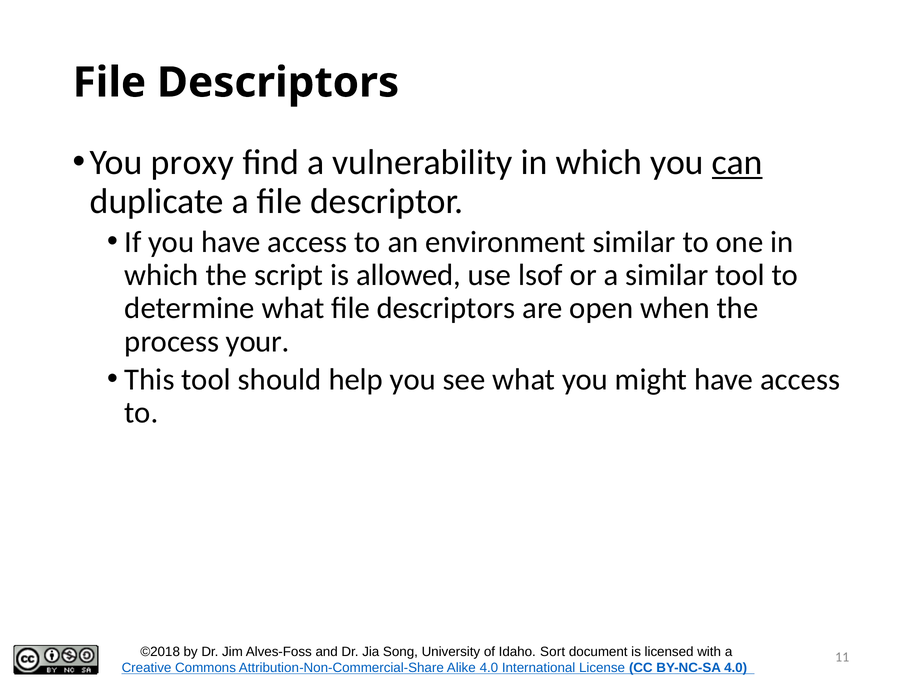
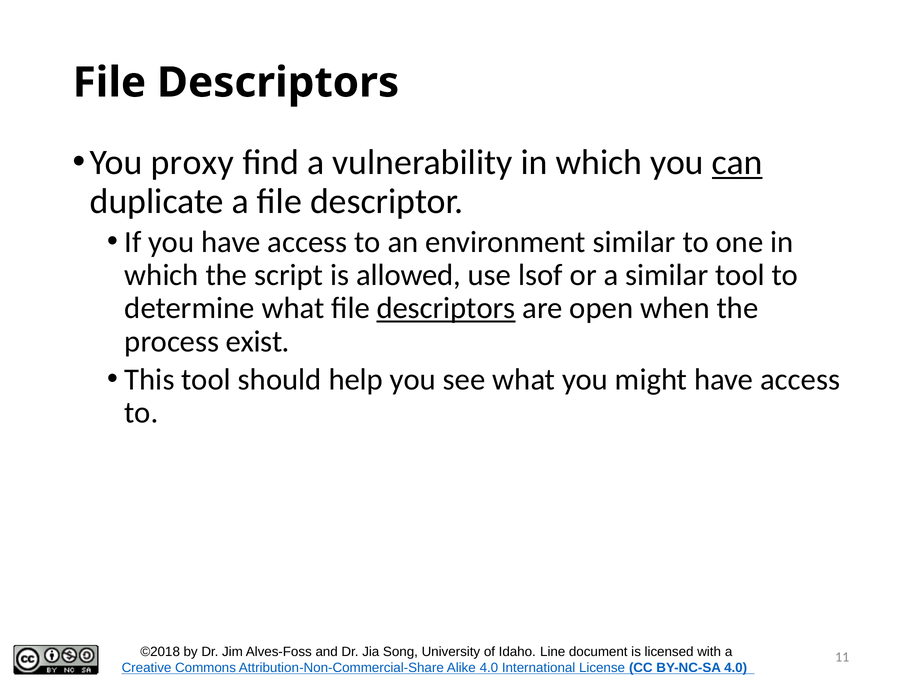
descriptors at (446, 309) underline: none -> present
your: your -> exist
Sort: Sort -> Line
